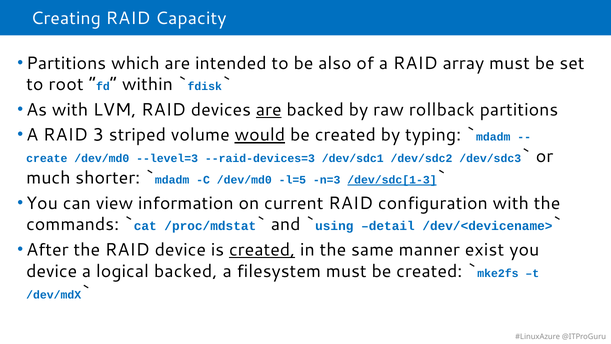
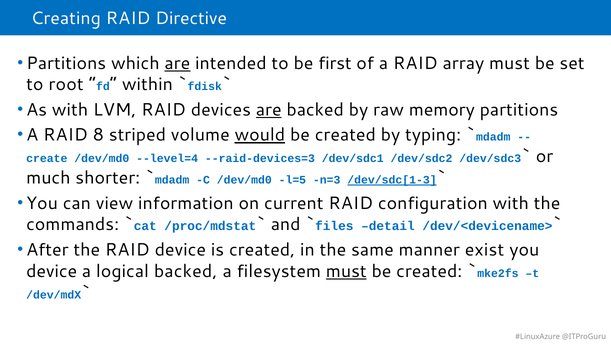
Capacity: Capacity -> Directive
are at (177, 63) underline: none -> present
also: also -> first
rollback: rollback -> memory
3: 3 -> 8
--level=3: --level=3 -> --level=4
using: using -> files
created at (262, 250) underline: present -> none
must at (346, 271) underline: none -> present
